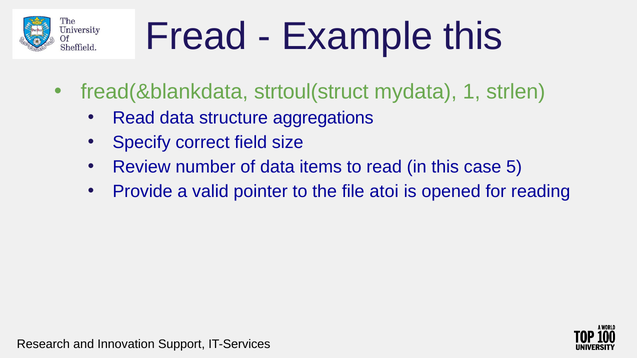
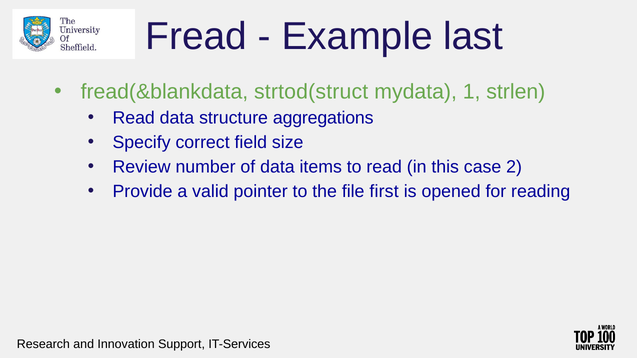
Example this: this -> last
strtoul(struct: strtoul(struct -> strtod(struct
5: 5 -> 2
atoi: atoi -> first
